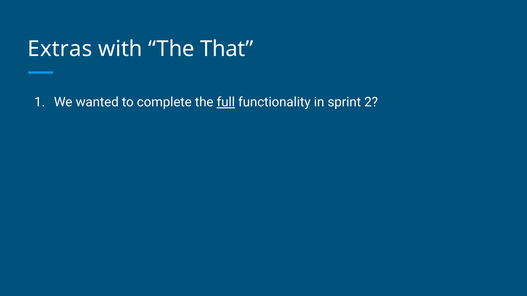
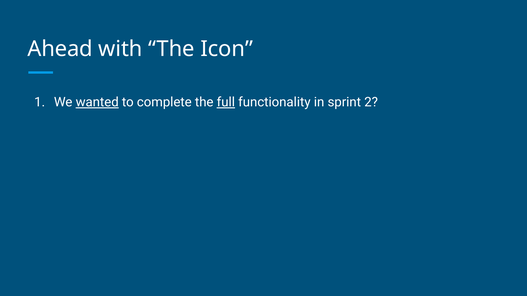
Extras: Extras -> Ahead
That: That -> Icon
wanted underline: none -> present
